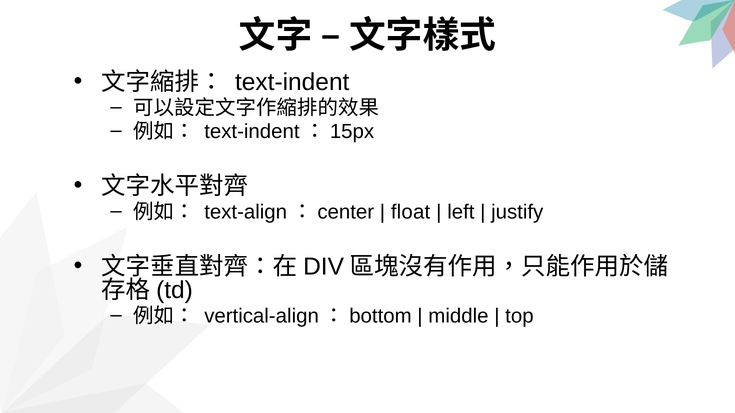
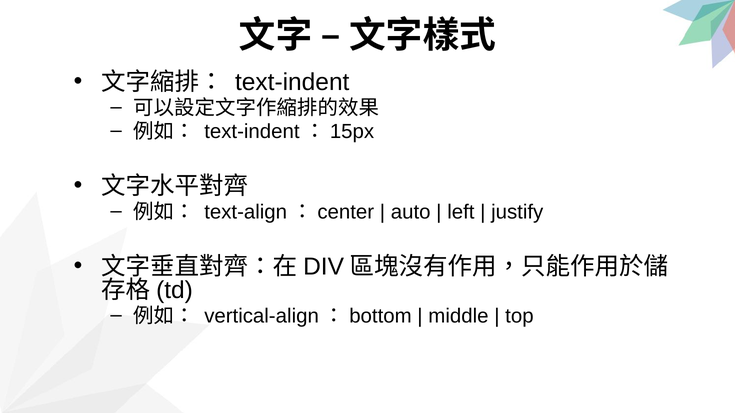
float: float -> auto
